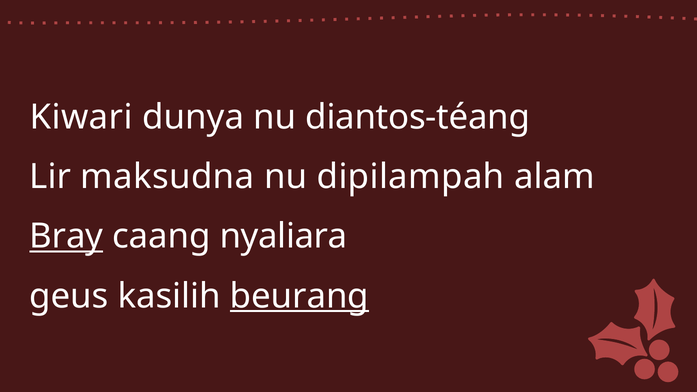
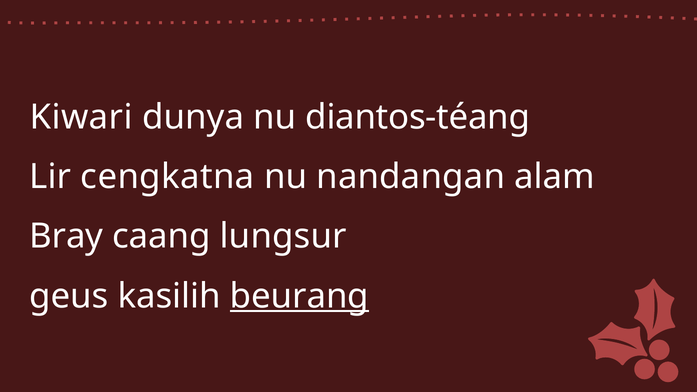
maksudna: maksudna -> cengkatna
dipilampah: dipilampah -> nandangan
Bray underline: present -> none
nyaliara: nyaliara -> lungsur
